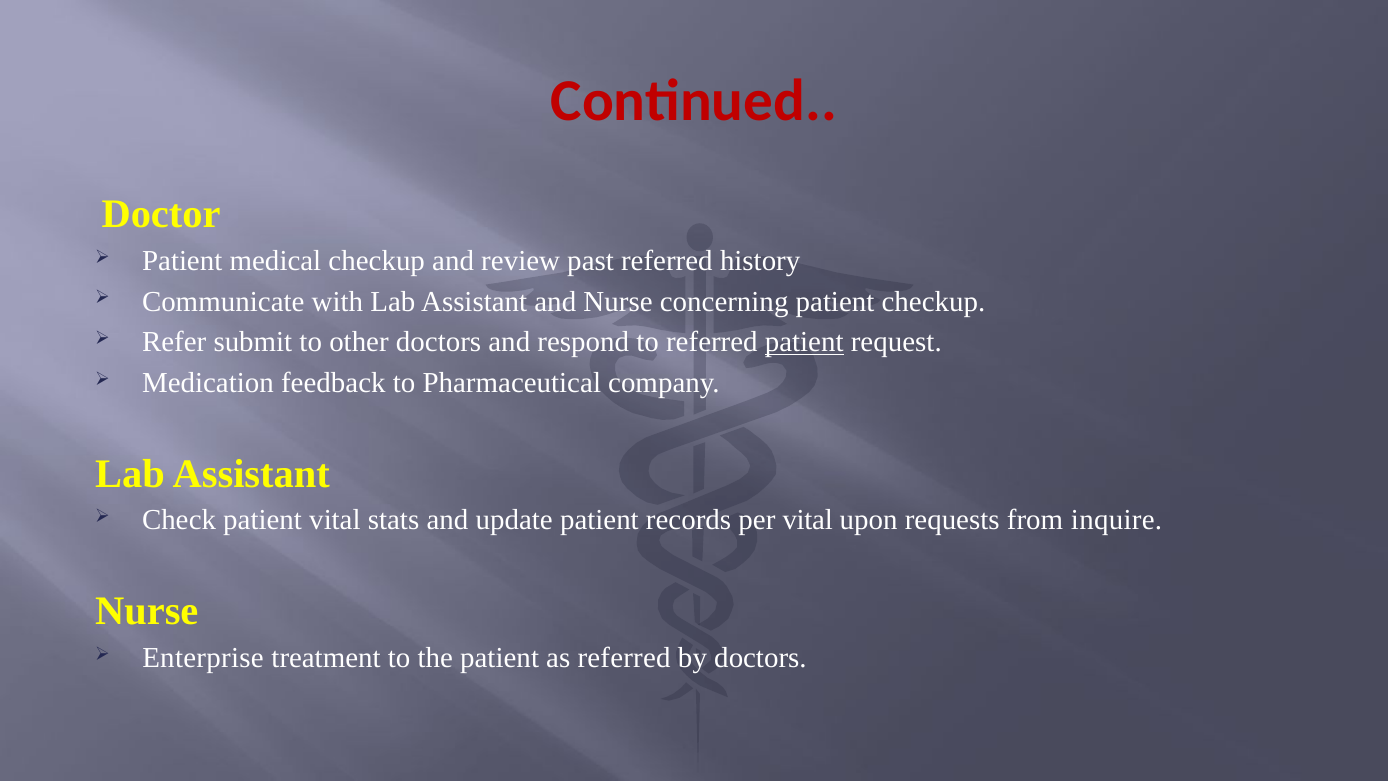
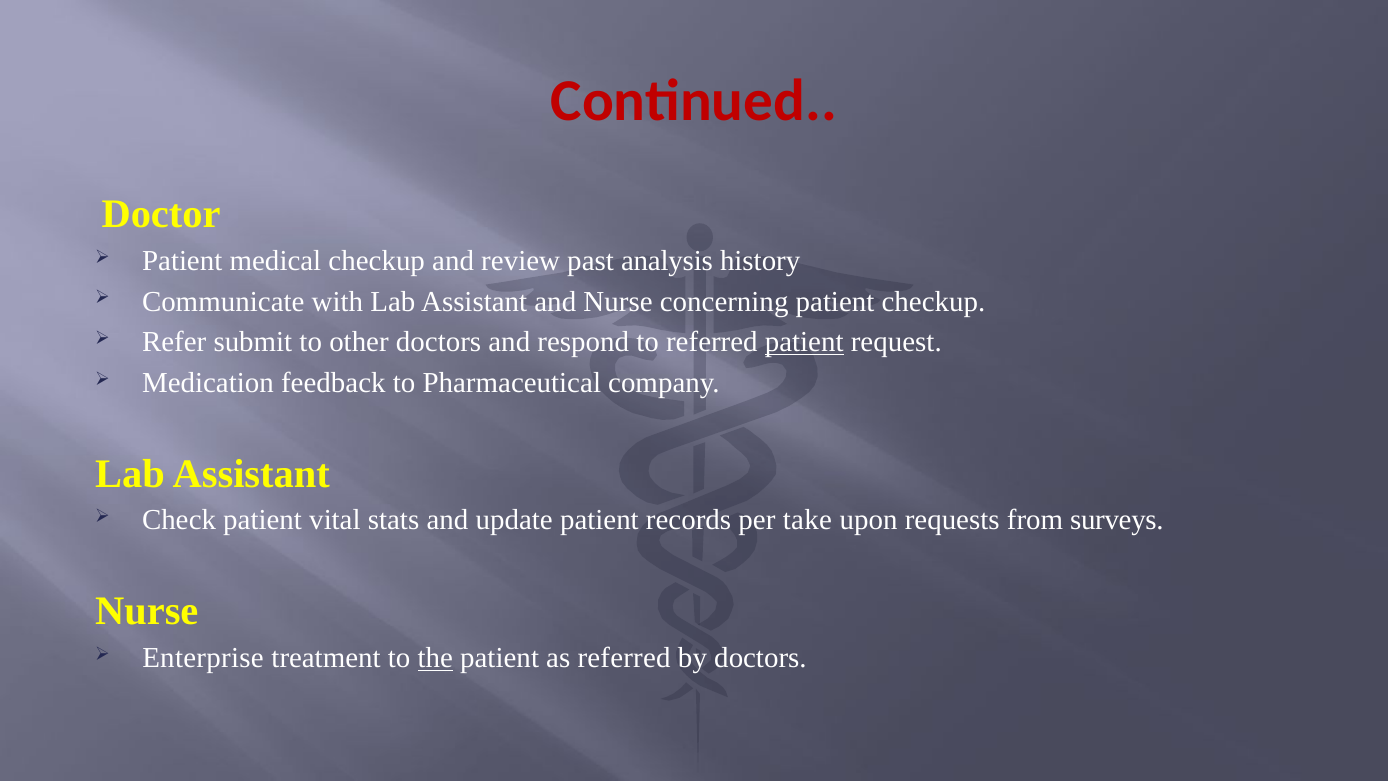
past referred: referred -> analysis
per vital: vital -> take
inquire: inquire -> surveys
the underline: none -> present
